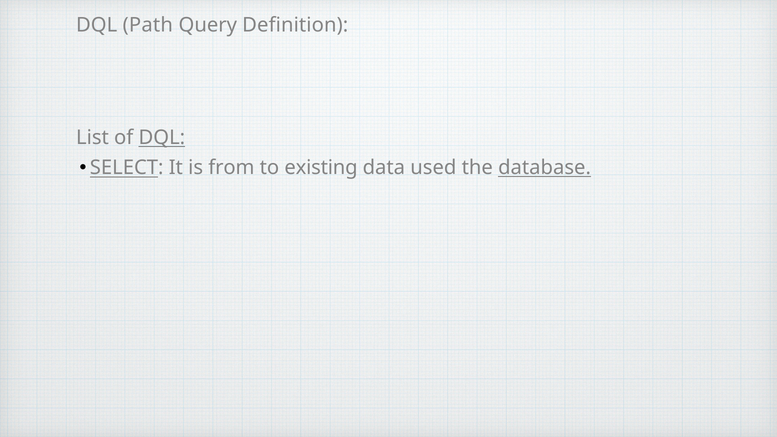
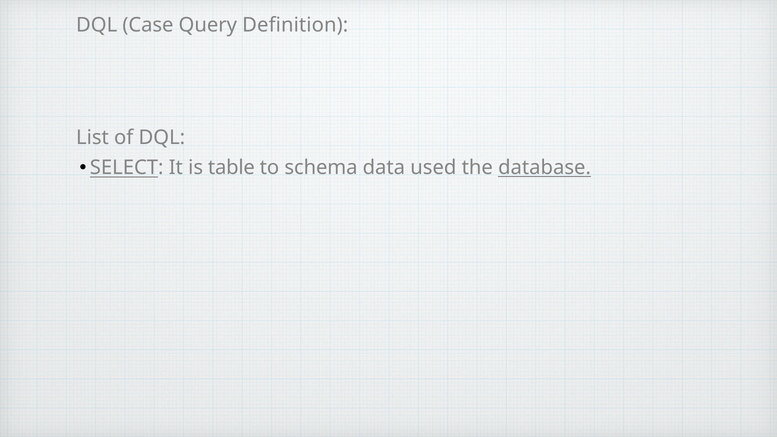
Path: Path -> Case
DQL at (162, 138) underline: present -> none
from: from -> table
existing: existing -> schema
